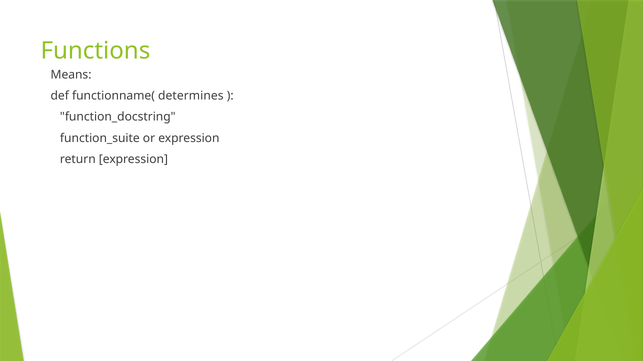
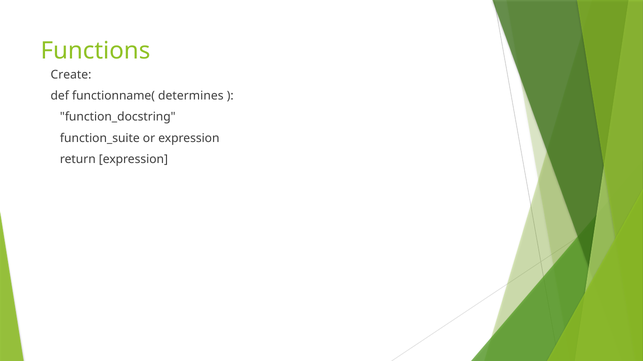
Means: Means -> Create
